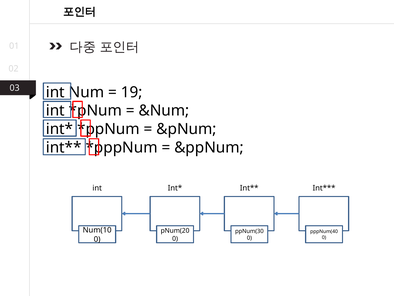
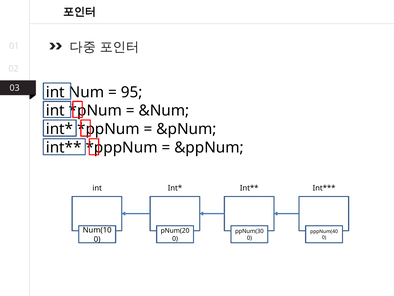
19: 19 -> 95
